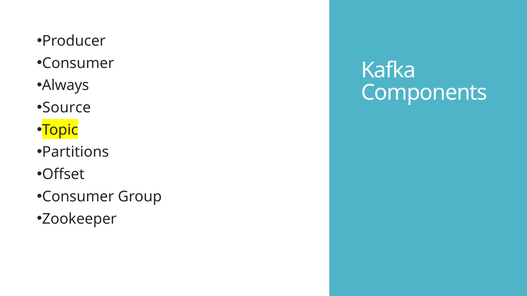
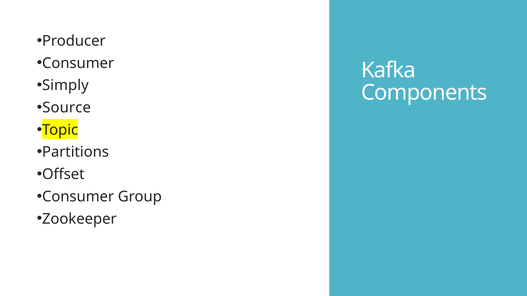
Always: Always -> Simply
